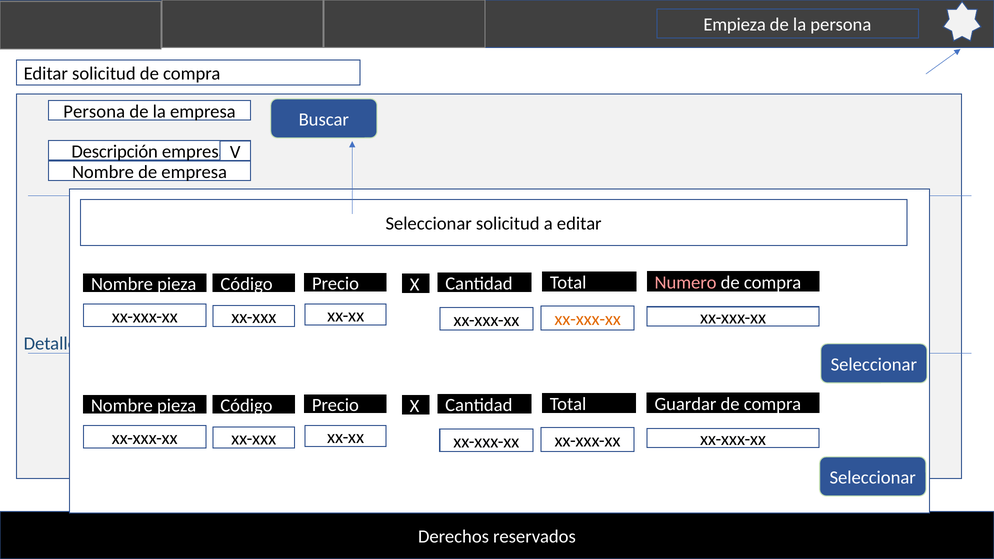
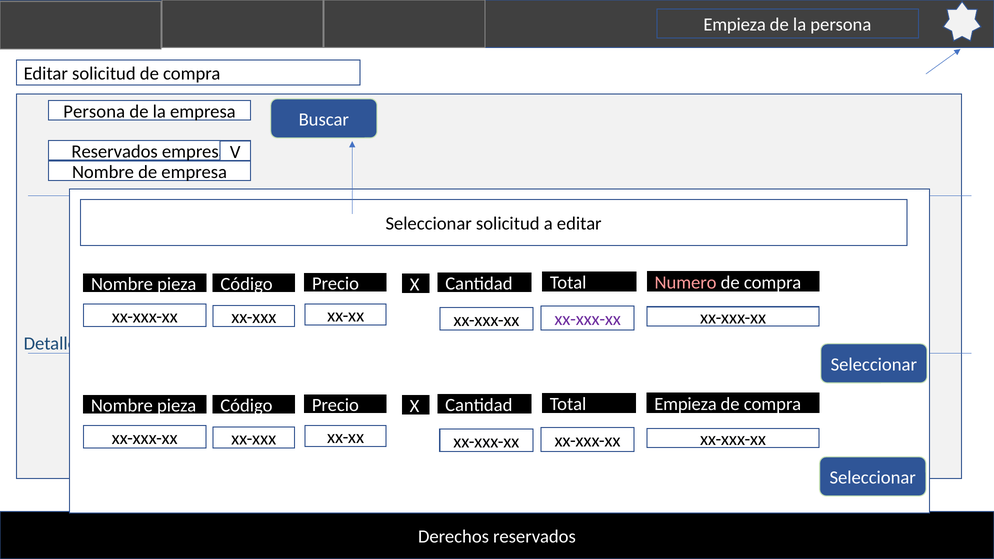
Descripción at (115, 152): Descripción -> Reservados
xx-xxx-xx at (588, 319) colour: orange -> purple
Total Guardar: Guardar -> Empieza
